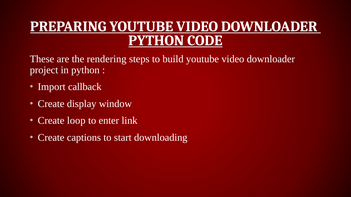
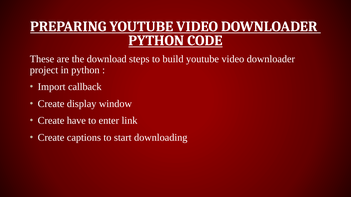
rendering: rendering -> download
loop: loop -> have
